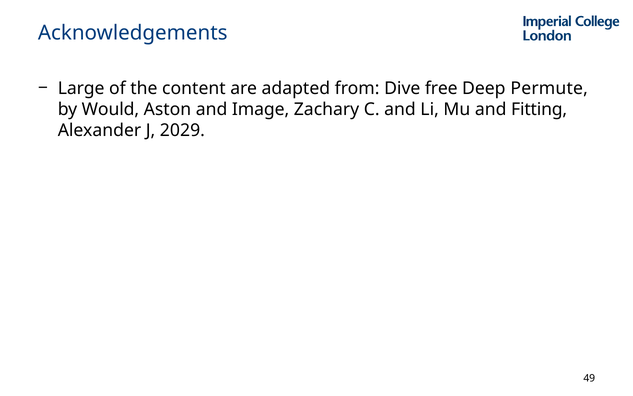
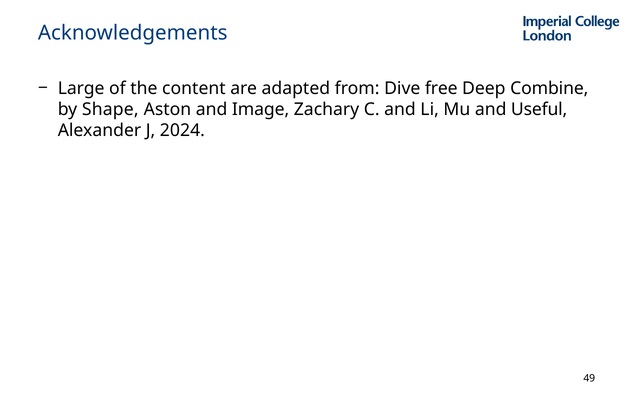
Permute: Permute -> Combine
Would: Would -> Shape
Fitting: Fitting -> Useful
2029: 2029 -> 2024
